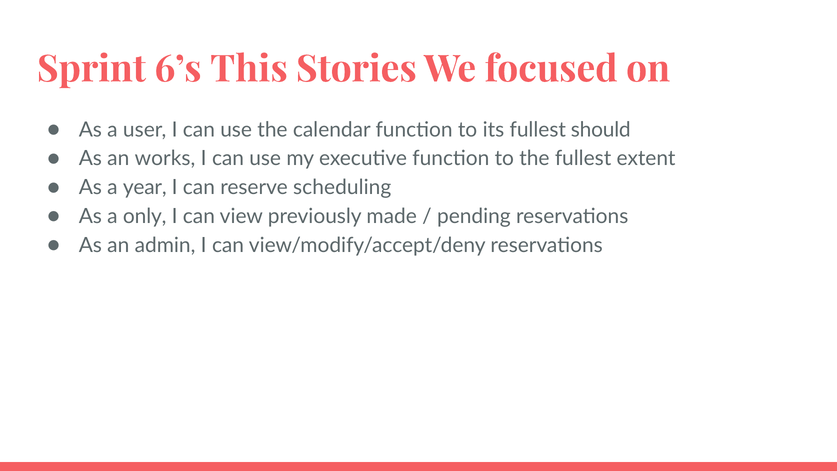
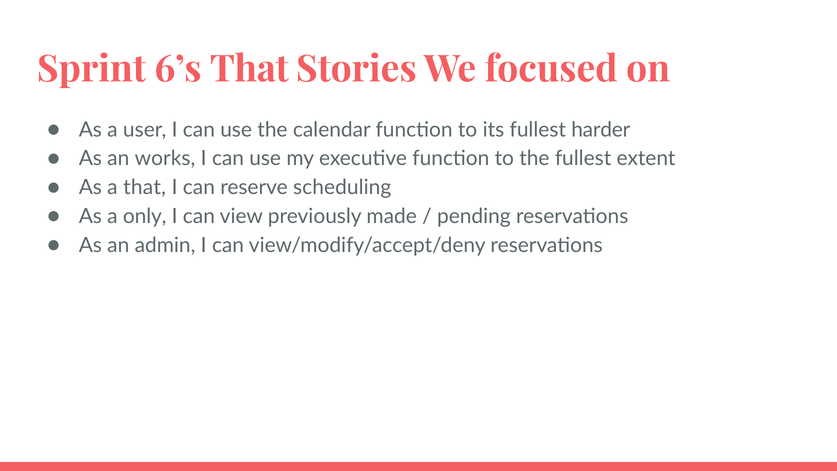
6’s This: This -> That
should: should -> harder
a year: year -> that
